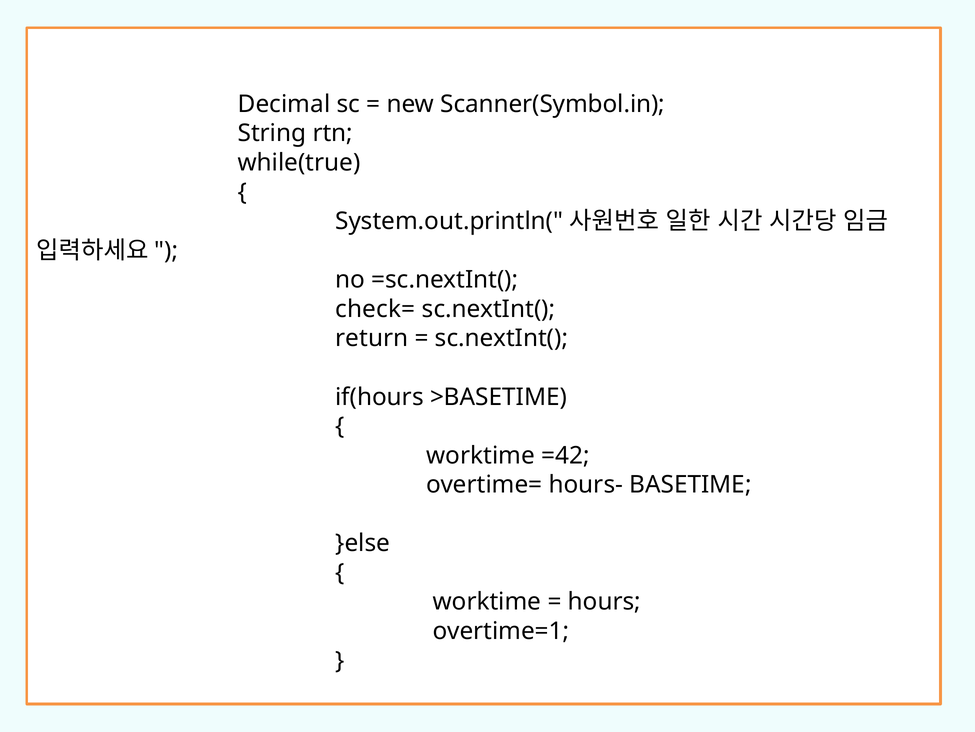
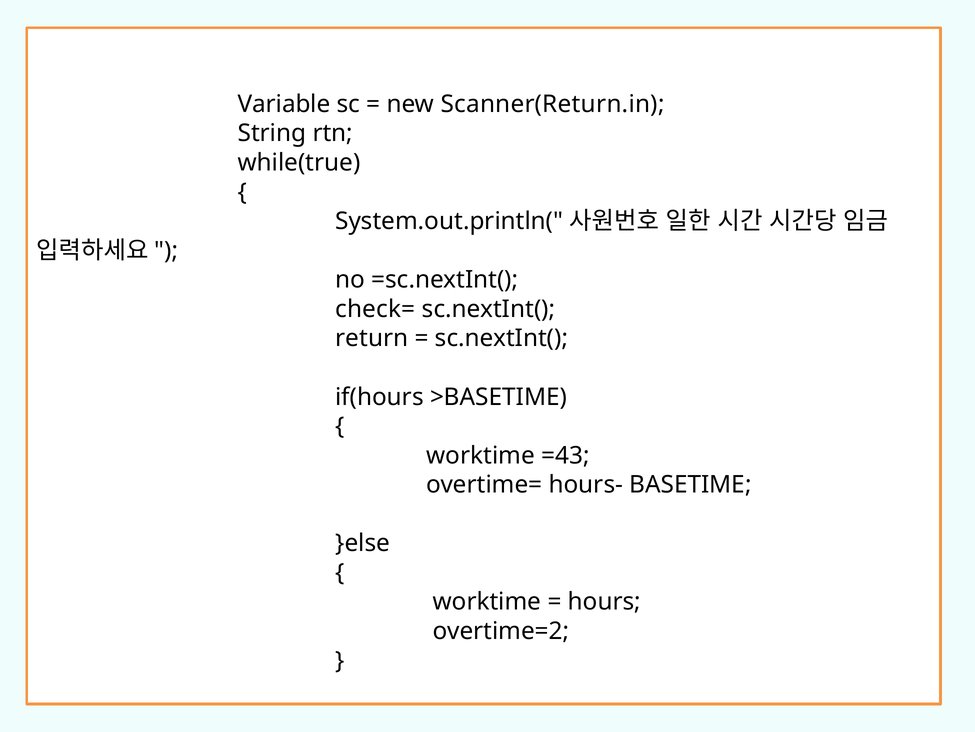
Decimal: Decimal -> Variable
Scanner(Symbol.in: Scanner(Symbol.in -> Scanner(Return.in
=42: =42 -> =43
overtime=1: overtime=1 -> overtime=2
